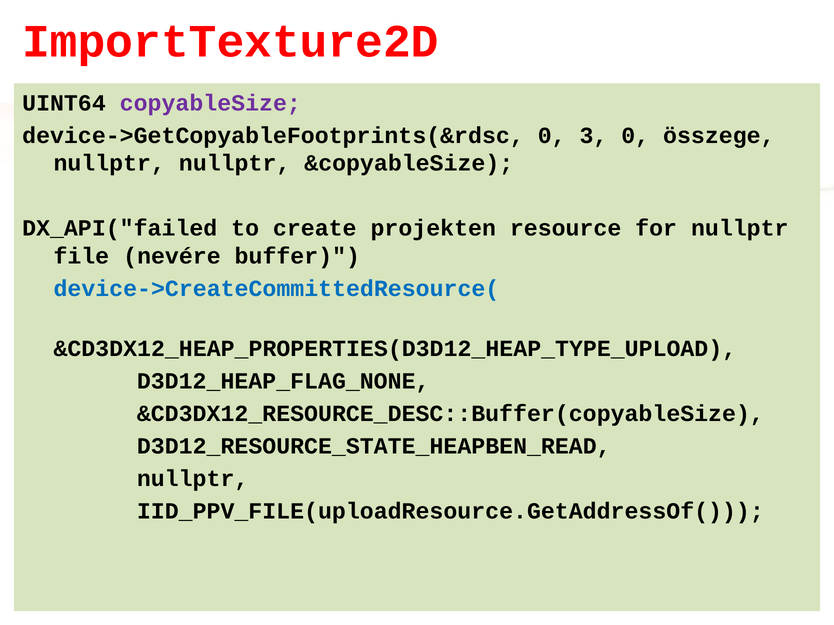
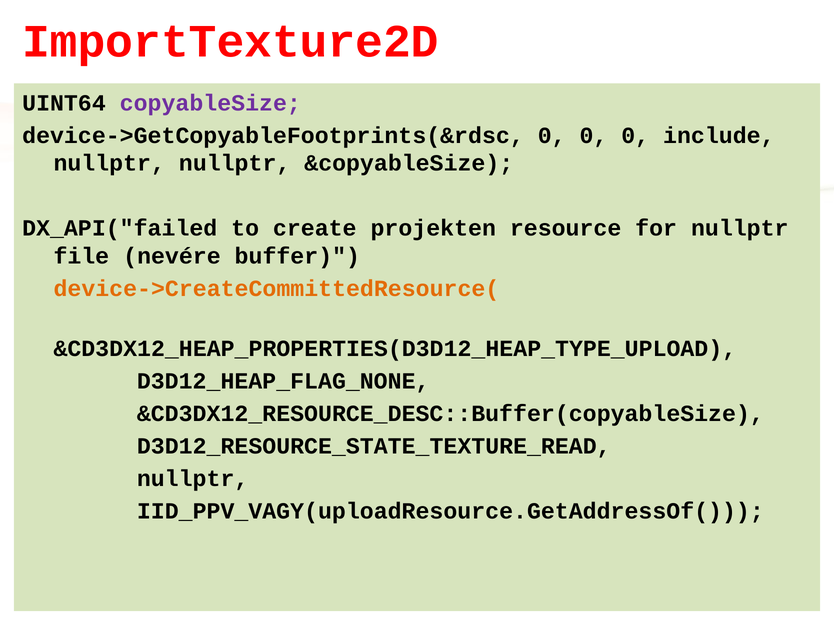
device->GetCopyableFootprints(&rdsc 0 3: 3 -> 0
összege: összege -> include
device->CreateCommittedResource( colour: blue -> orange
D3D12_RESOURCE_STATE_HEAPBEN_READ: D3D12_RESOURCE_STATE_HEAPBEN_READ -> D3D12_RESOURCE_STATE_TEXTURE_READ
IID_PPV_FILE(uploadResource.GetAddressOf(: IID_PPV_FILE(uploadResource.GetAddressOf( -> IID_PPV_VAGY(uploadResource.GetAddressOf(
